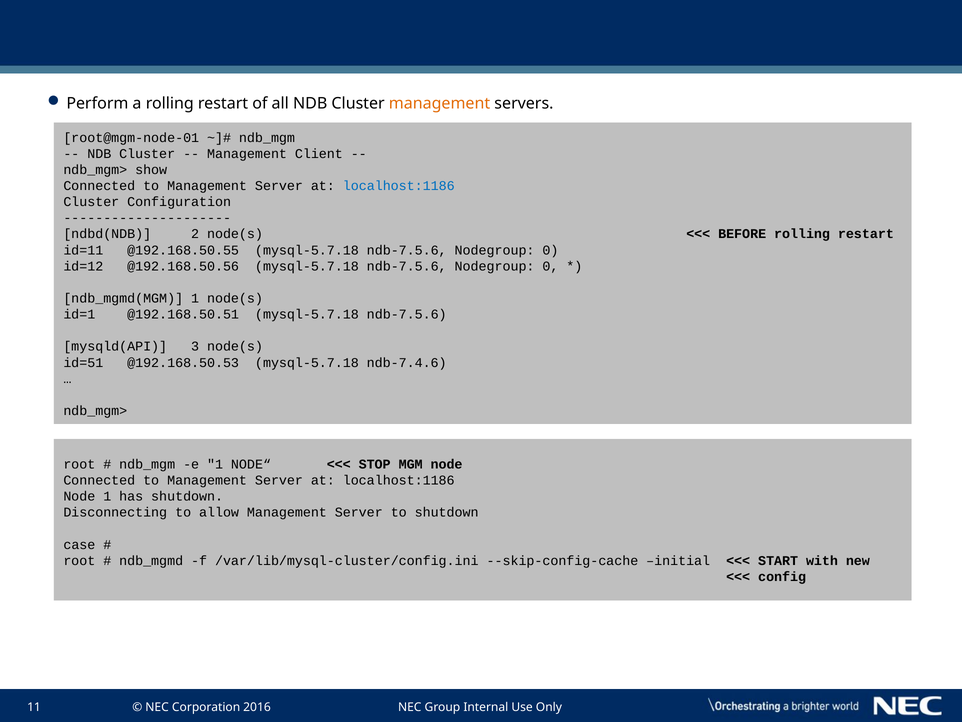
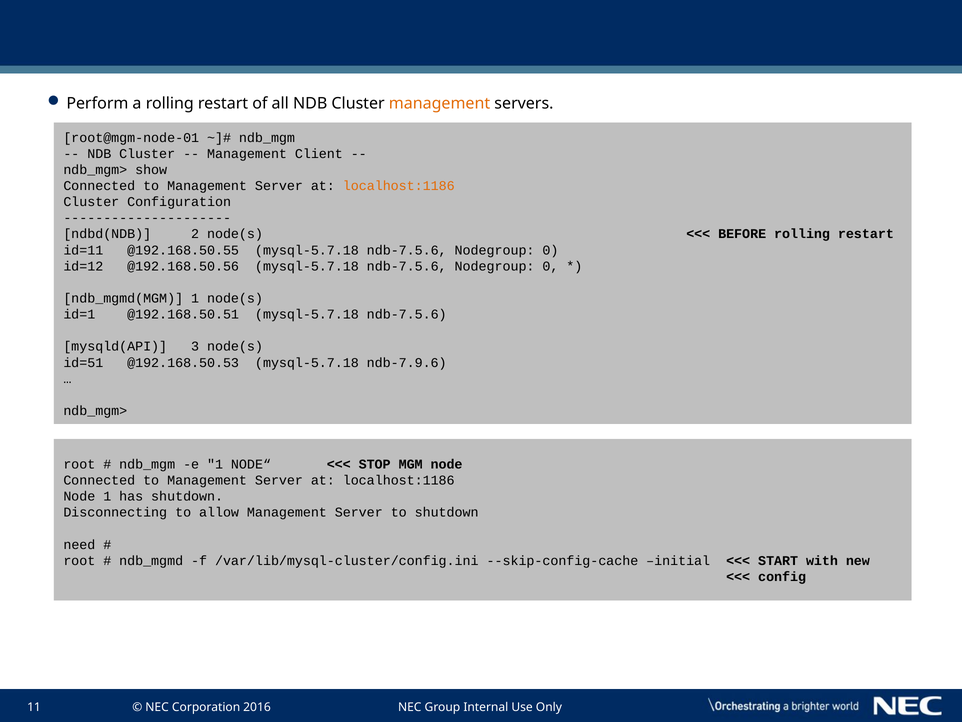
localhost:1186 at (399, 186) colour: blue -> orange
ndb-7.4.6: ndb-7.4.6 -> ndb-7.9.6
case: case -> need
